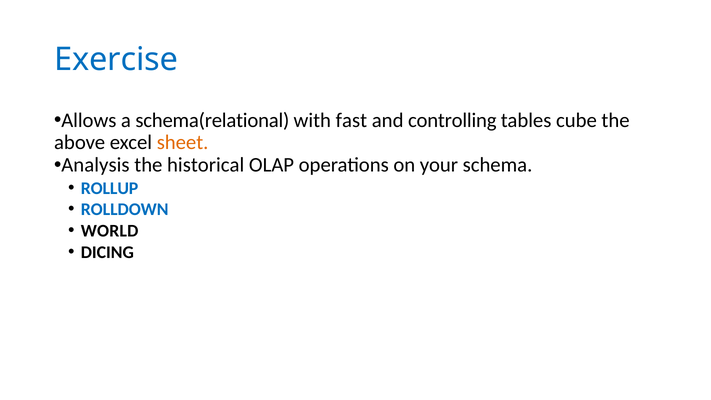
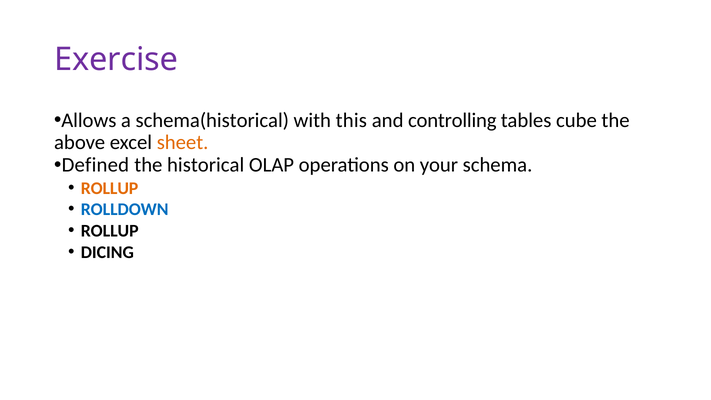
Exercise colour: blue -> purple
schema(relational: schema(relational -> schema(historical
fast: fast -> this
Analysis: Analysis -> Defined
ROLLUP at (110, 188) colour: blue -> orange
WORLD at (110, 231): WORLD -> ROLLUP
